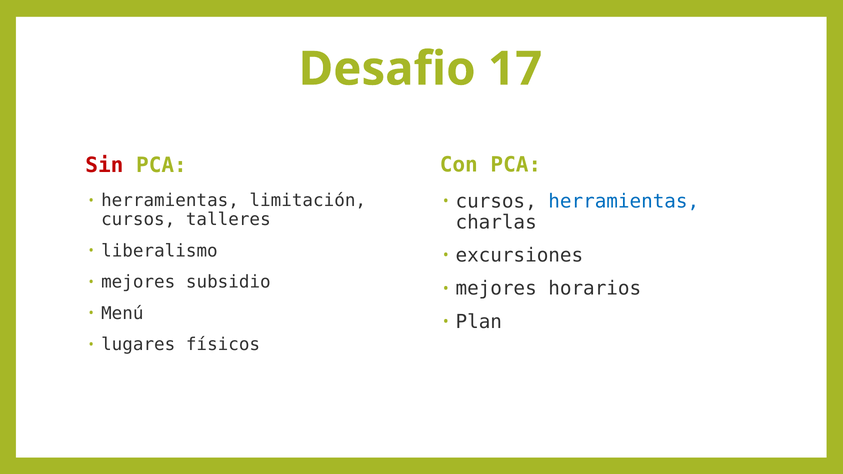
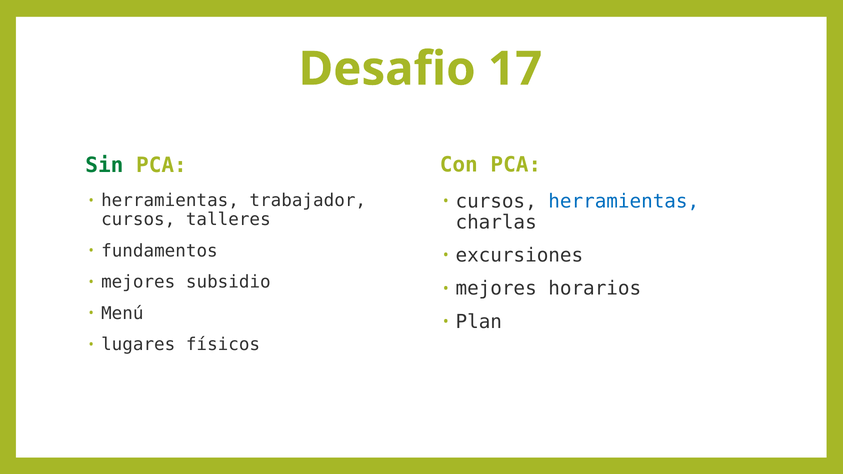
Sin colour: red -> green
limitación: limitación -> trabajador
liberalismo: liberalismo -> fundamentos
